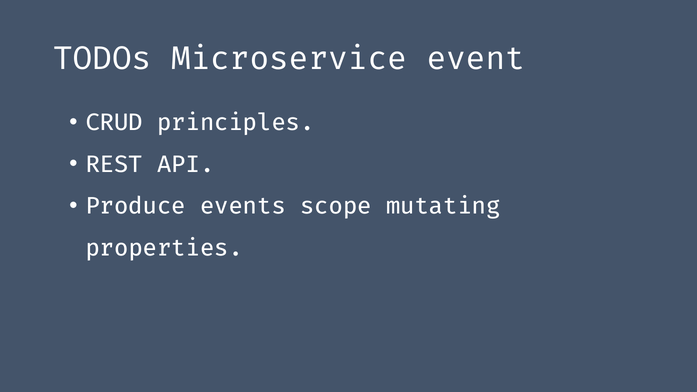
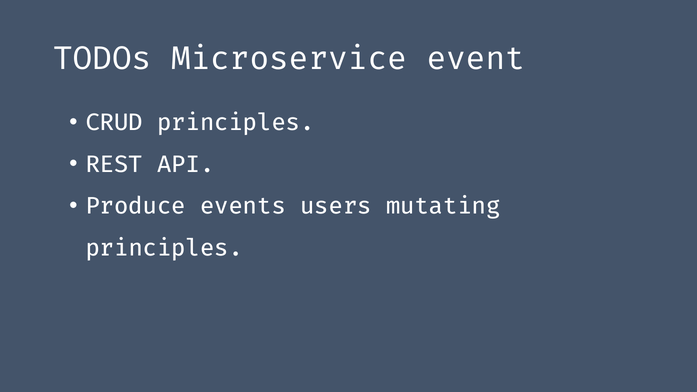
scope: scope -> users
properties at (164, 248): properties -> principles
